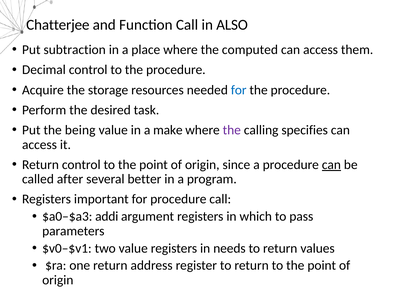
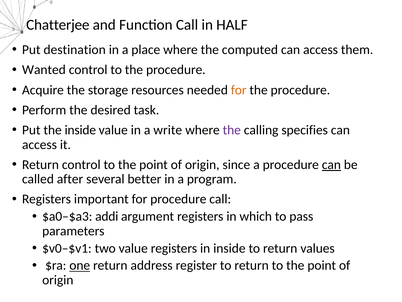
ALSO: ALSO -> HALF
subtraction: subtraction -> destination
Decimal: Decimal -> Wanted
for at (239, 90) colour: blue -> orange
the being: being -> inside
make: make -> write
in needs: needs -> inside
one underline: none -> present
